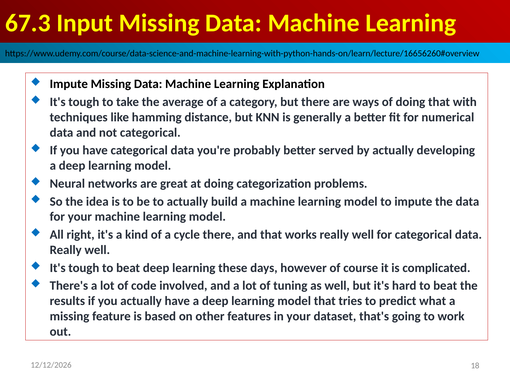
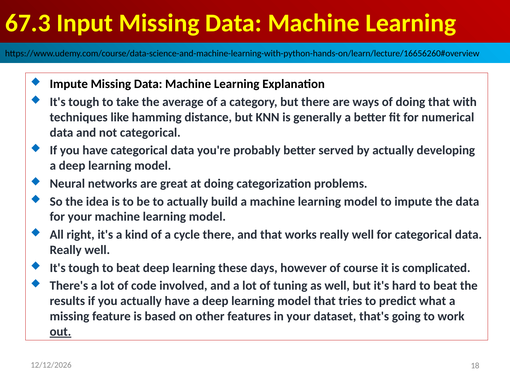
out underline: none -> present
